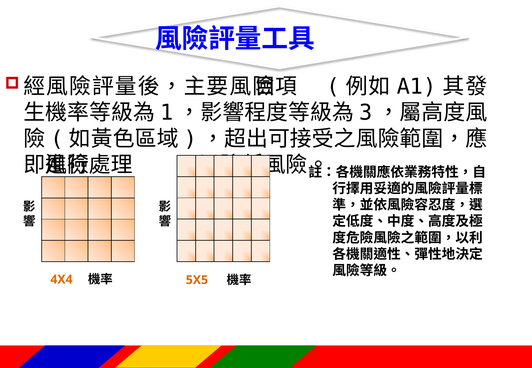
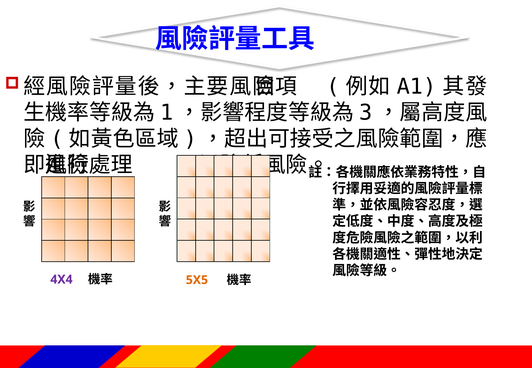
4X4 colour: orange -> purple
